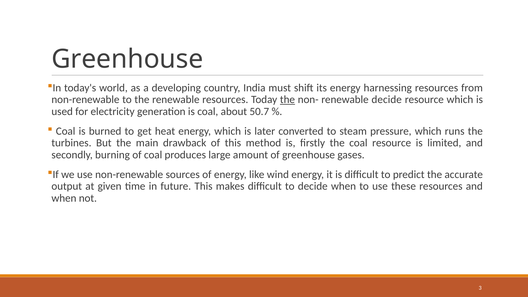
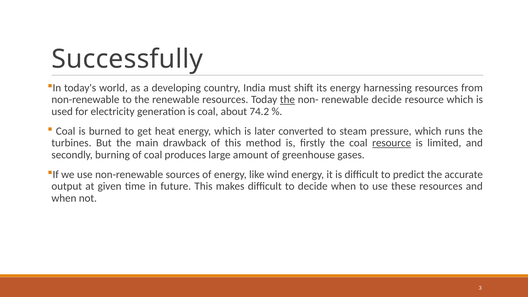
Greenhouse at (127, 59): Greenhouse -> Successfully
50.7: 50.7 -> 74.2
resource at (392, 143) underline: none -> present
